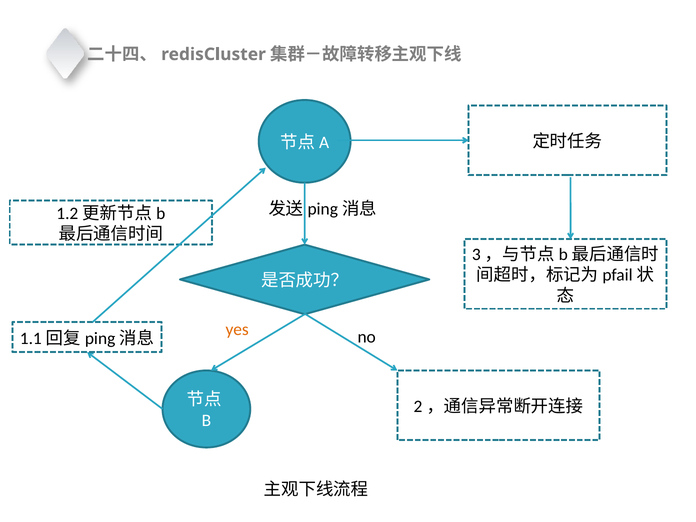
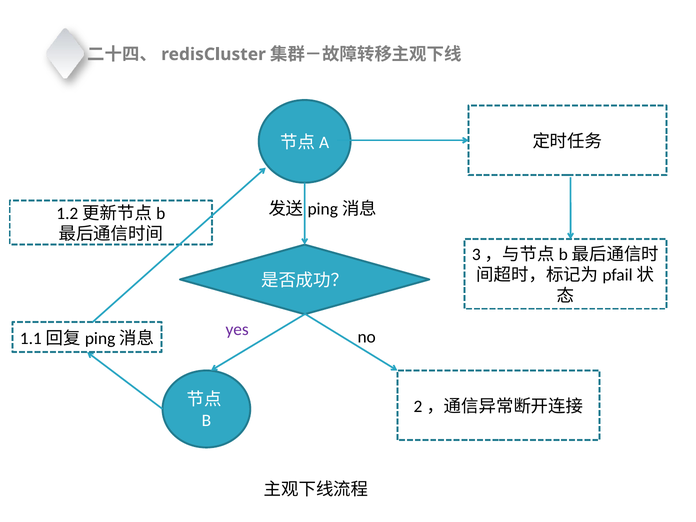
yes colour: orange -> purple
